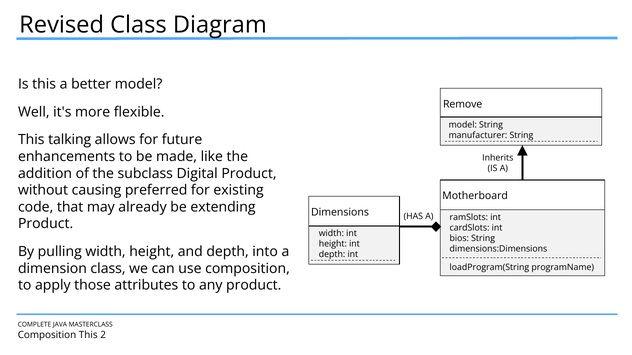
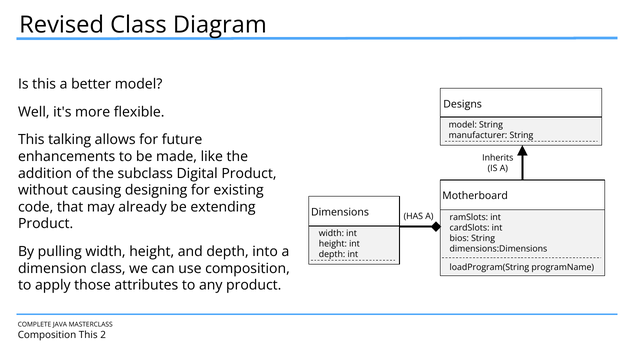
Remove: Remove -> Designs
preferred: preferred -> designing
